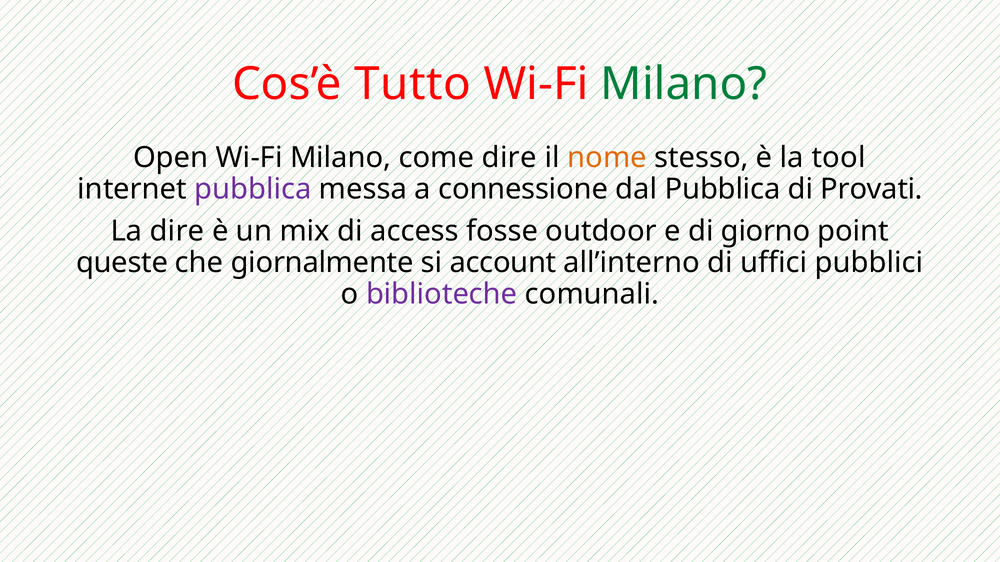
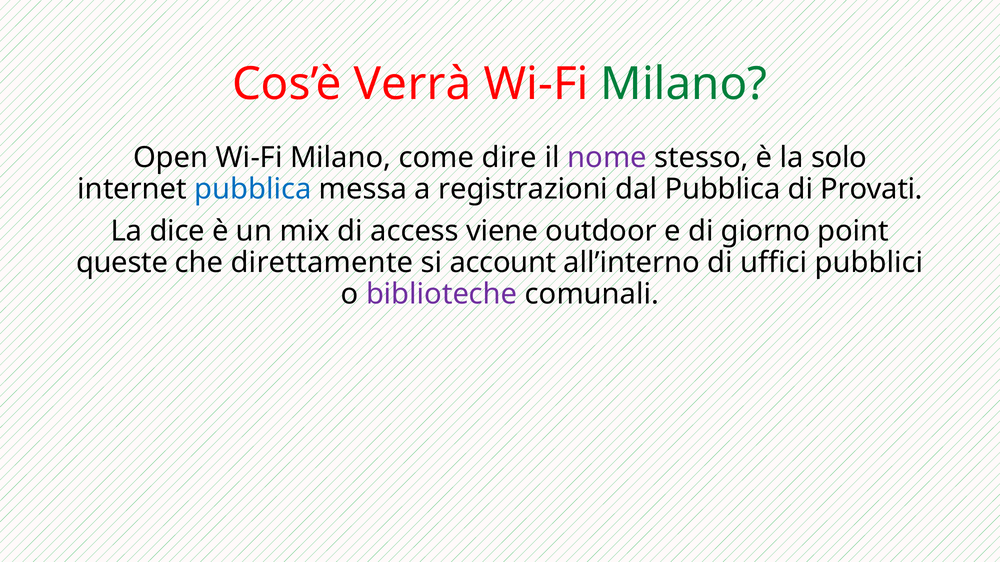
Tutto: Tutto -> Verrà
nome colour: orange -> purple
tool: tool -> solo
pubblica at (253, 189) colour: purple -> blue
connessione: connessione -> registrazioni
La dire: dire -> dice
fosse: fosse -> viene
giornalmente: giornalmente -> direttamente
